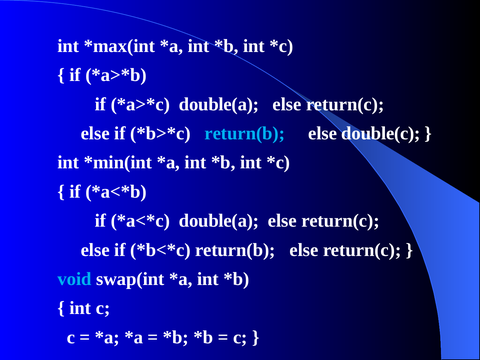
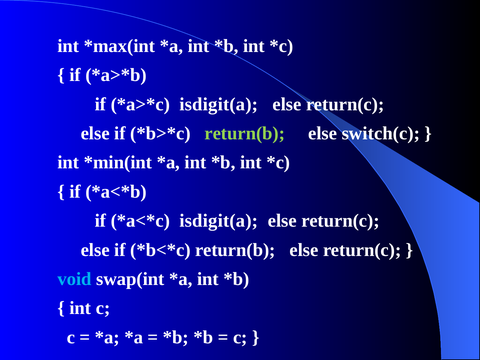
double(a at (219, 104): double(a -> isdigit(a
return(b at (245, 133) colour: light blue -> light green
double(c: double(c -> switch(c
double(a at (219, 221): double(a -> isdigit(a
